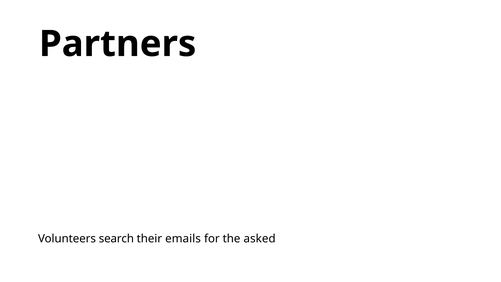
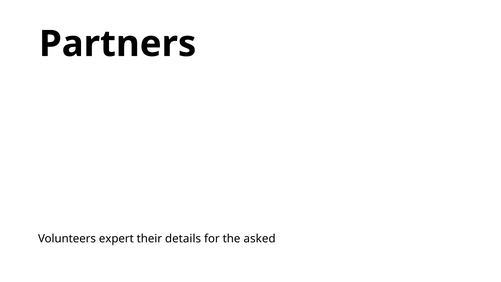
search: search -> expert
emails: emails -> details
